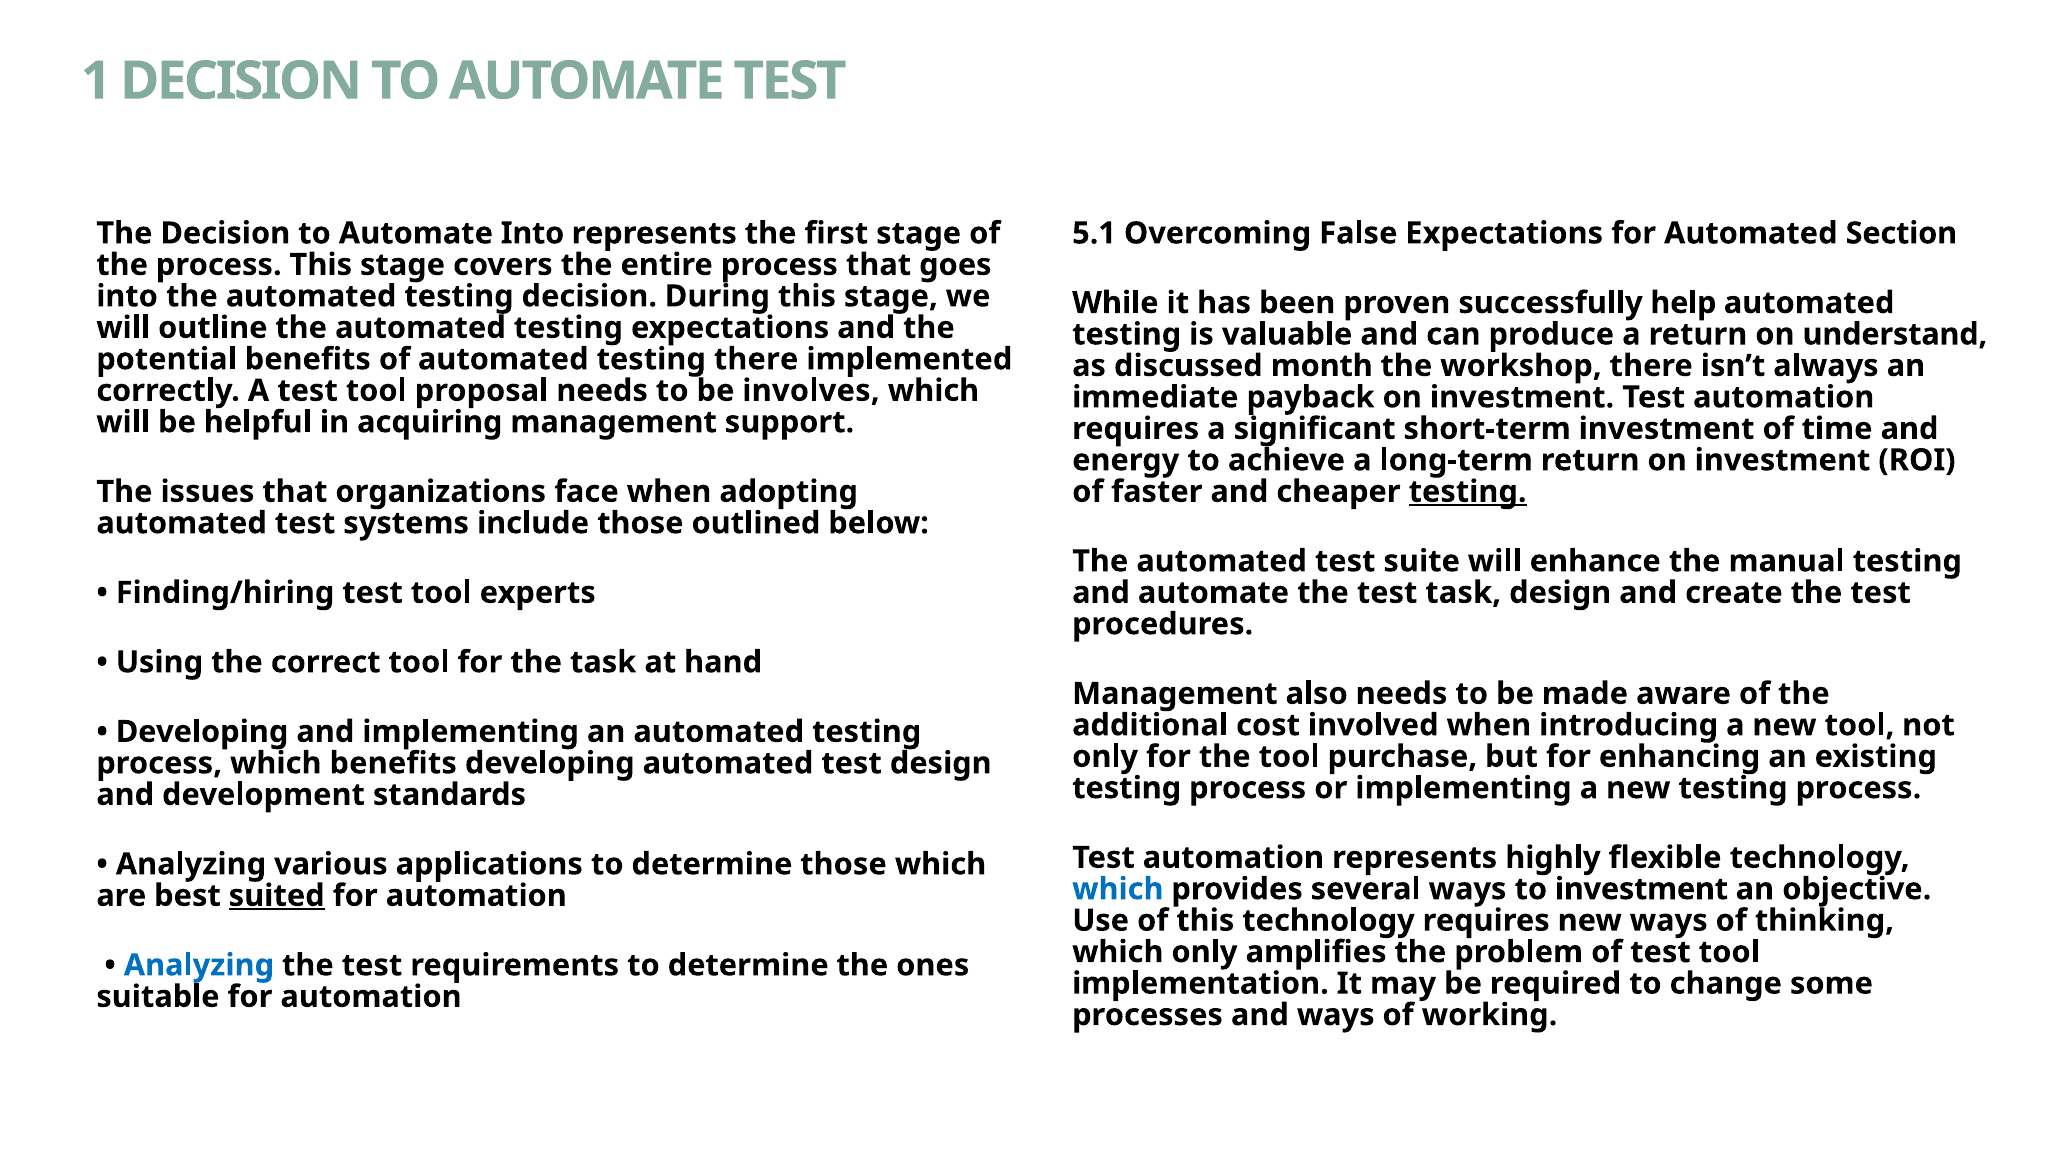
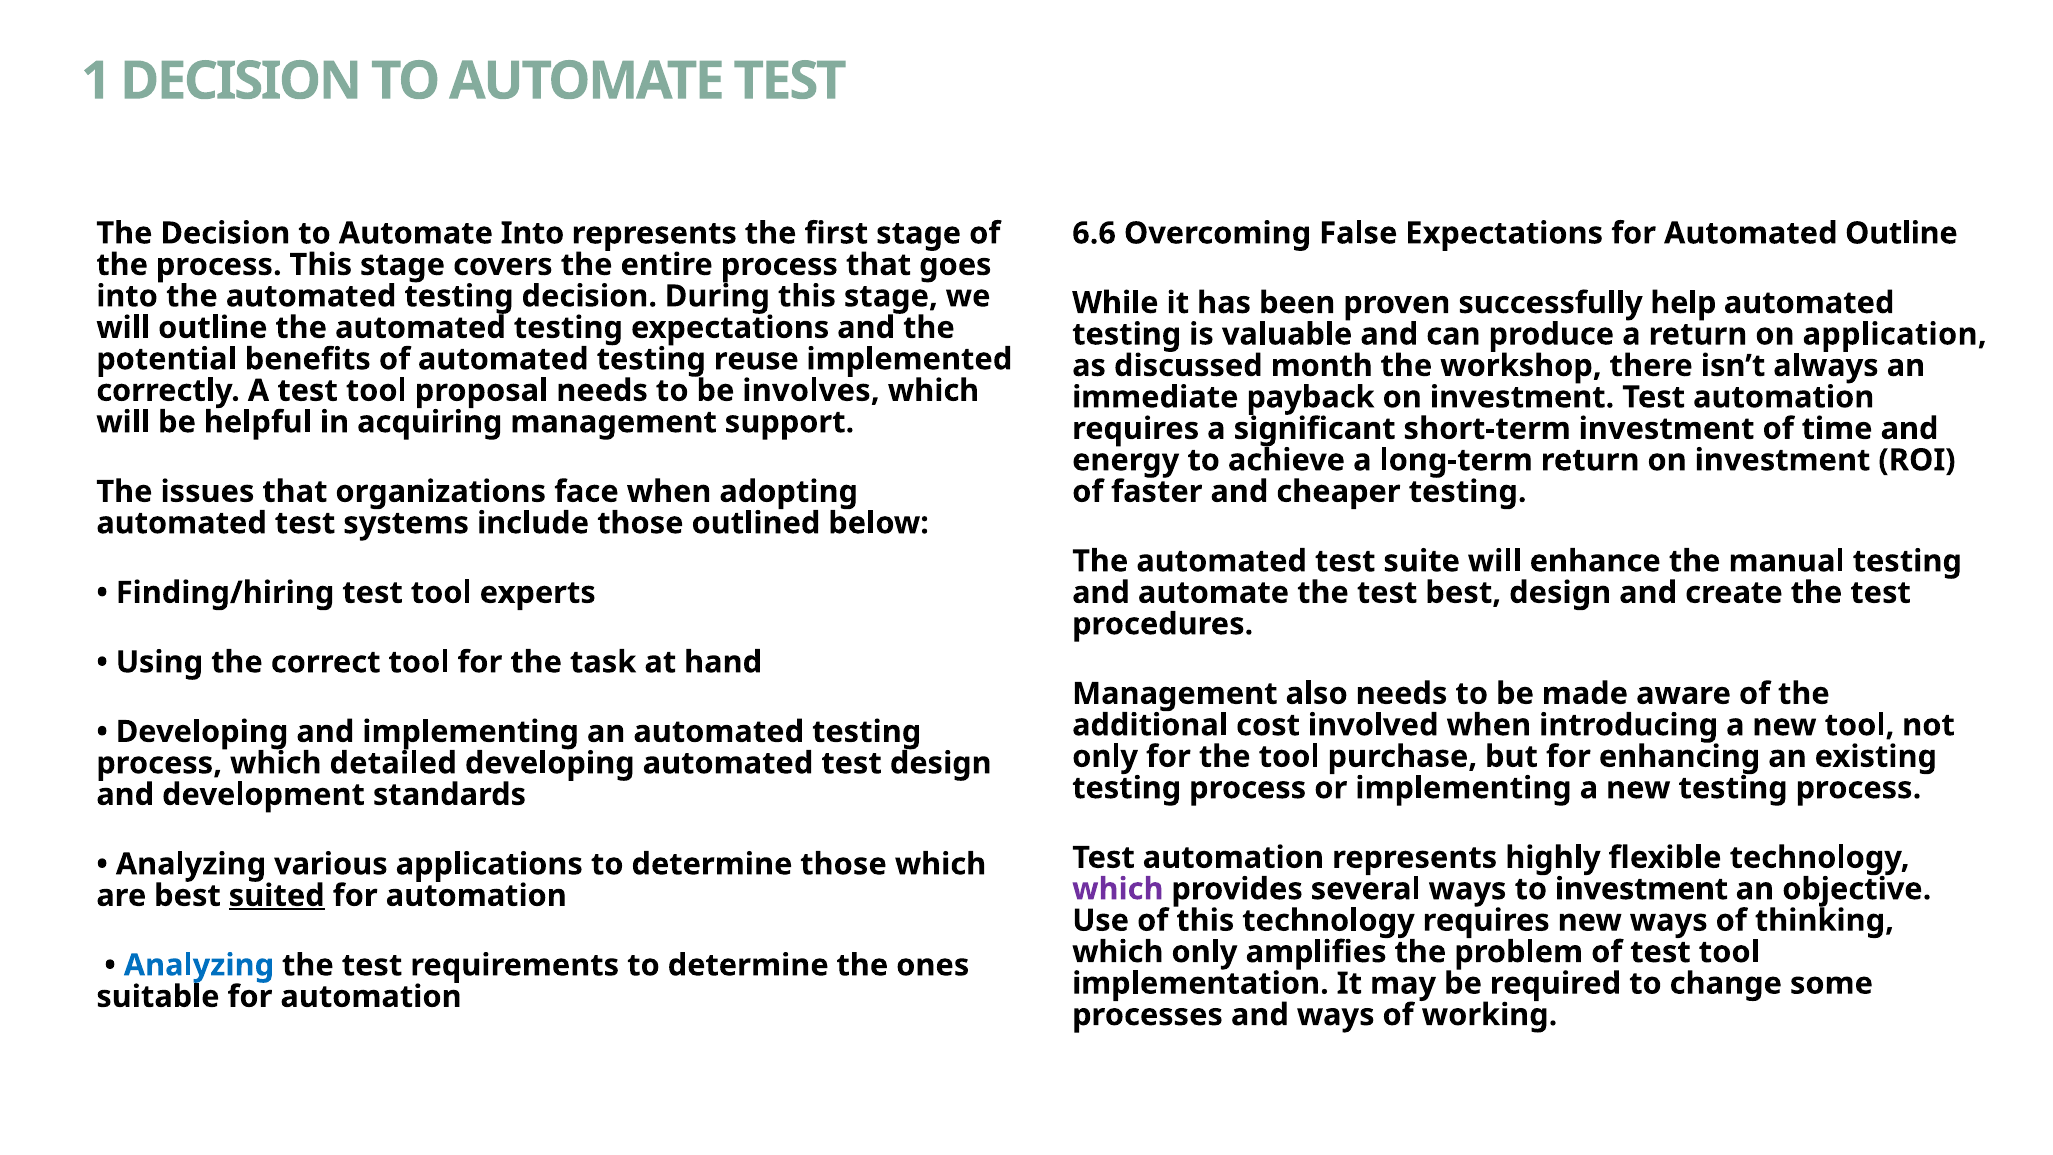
5.1: 5.1 -> 6.6
Automated Section: Section -> Outline
understand: understand -> application
testing there: there -> reuse
testing at (1468, 492) underline: present -> none
test task: task -> best
which benefits: benefits -> detailed
which at (1118, 889) colour: blue -> purple
